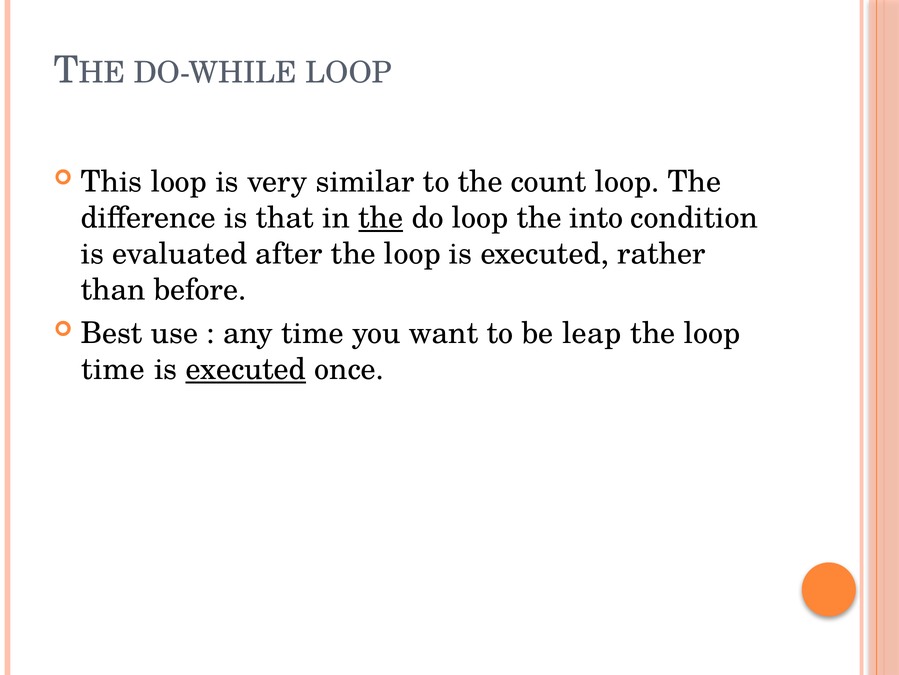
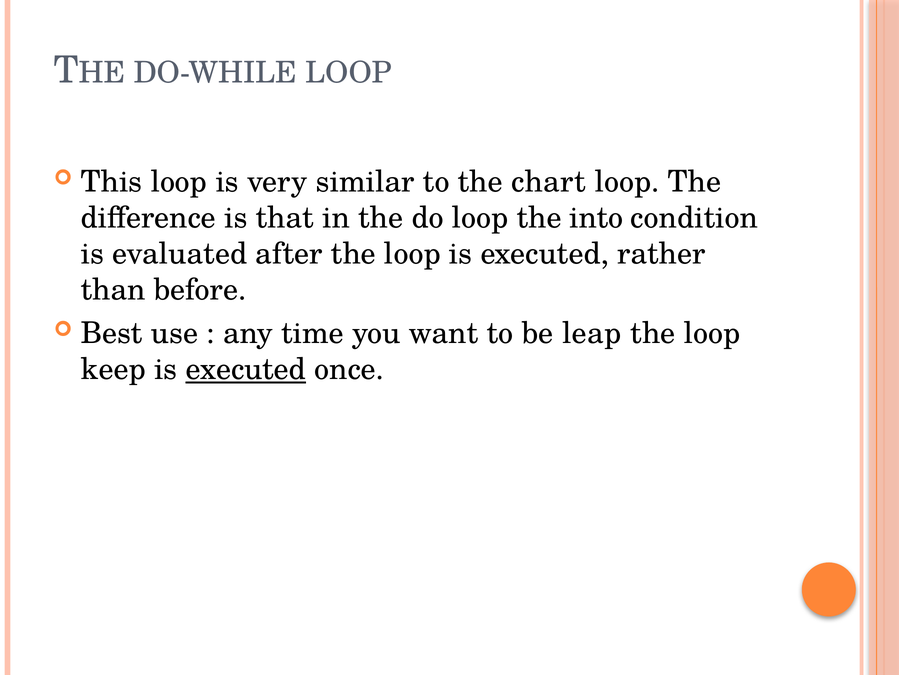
count: count -> chart
the at (381, 218) underline: present -> none
time at (113, 369): time -> keep
